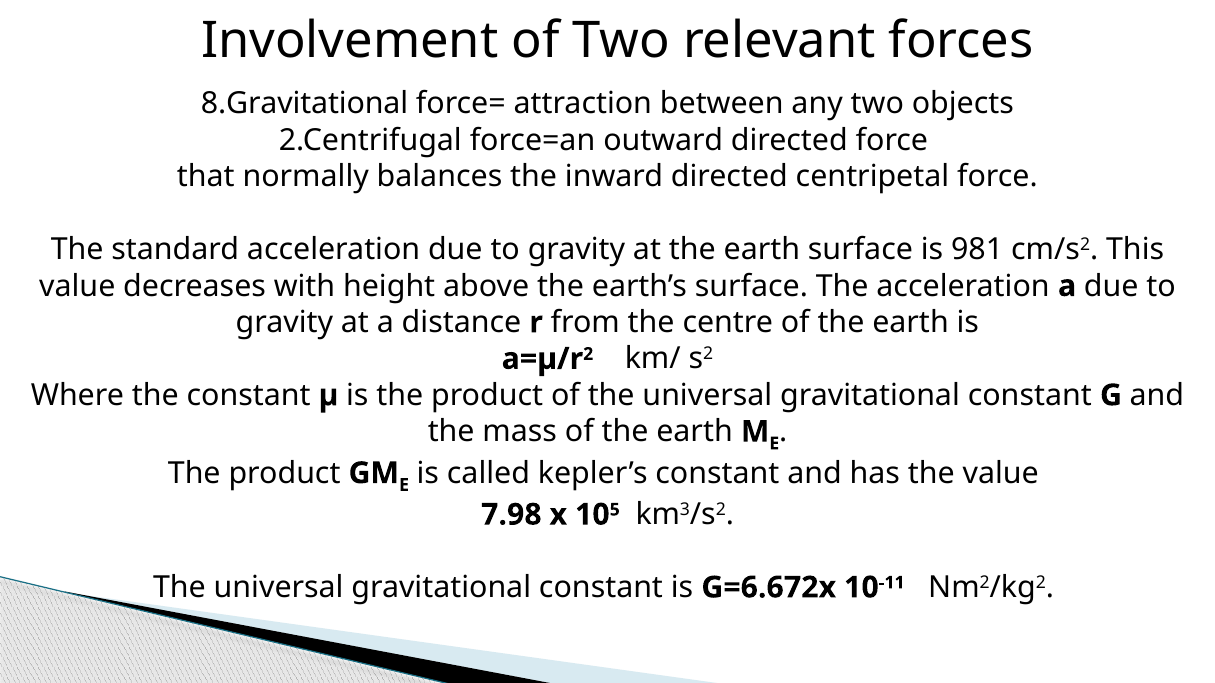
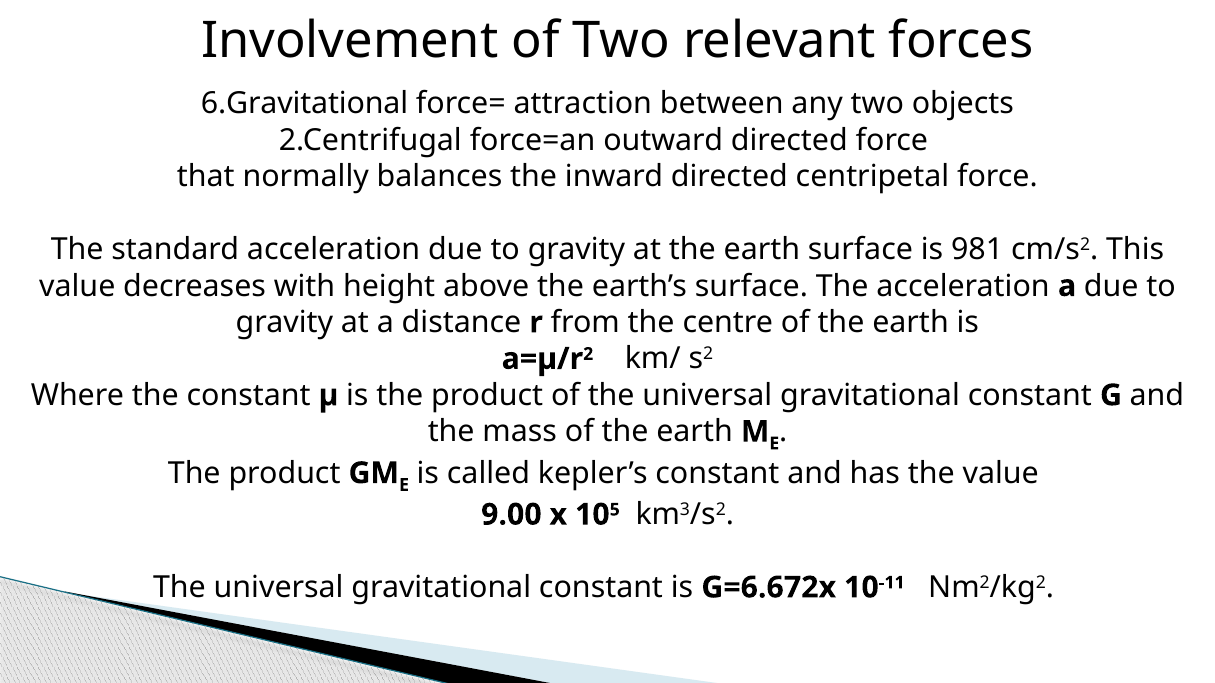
8.Gravitational: 8.Gravitational -> 6.Gravitational
7.98: 7.98 -> 9.00
